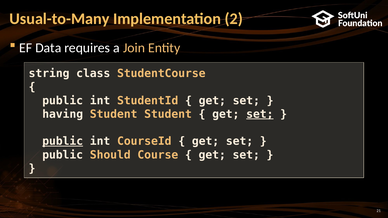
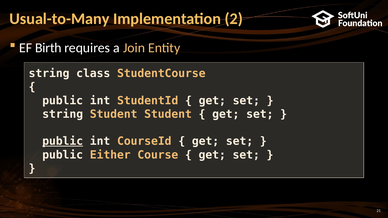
Data: Data -> Birth
having at (63, 114): having -> string
set at (260, 114) underline: present -> none
Should: Should -> Either
